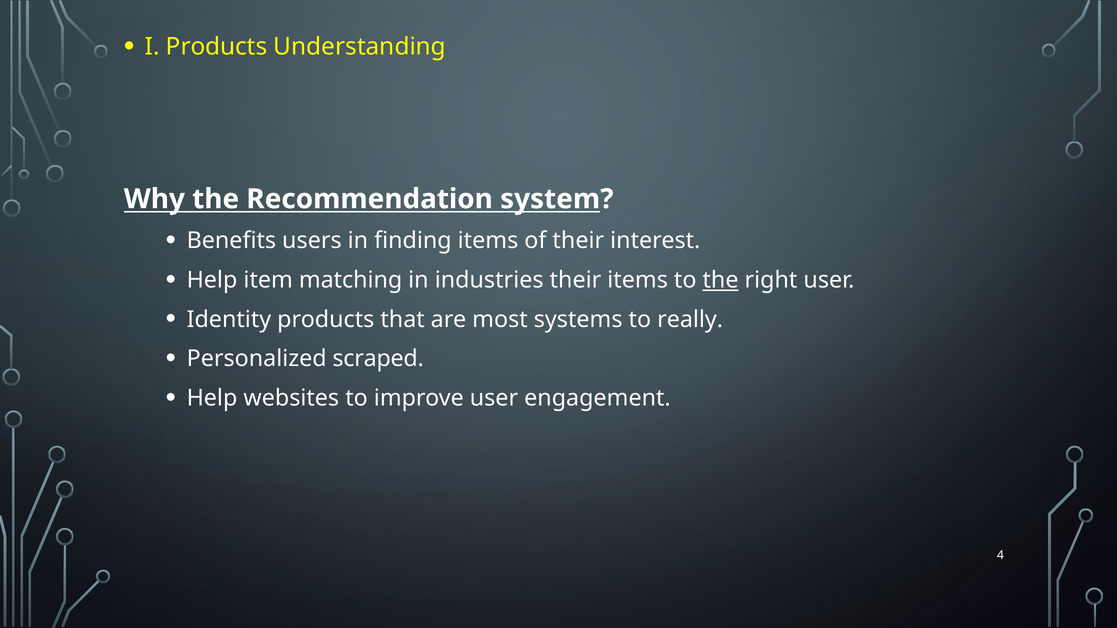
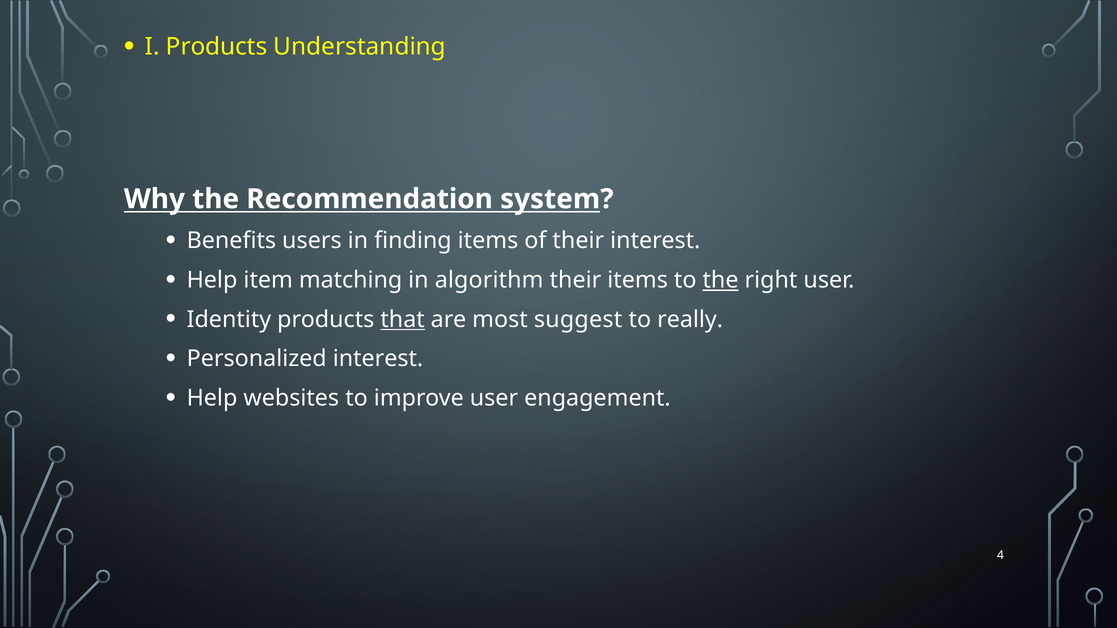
industries: industries -> algorithm
that underline: none -> present
systems: systems -> suggest
Personalized scraped: scraped -> interest
